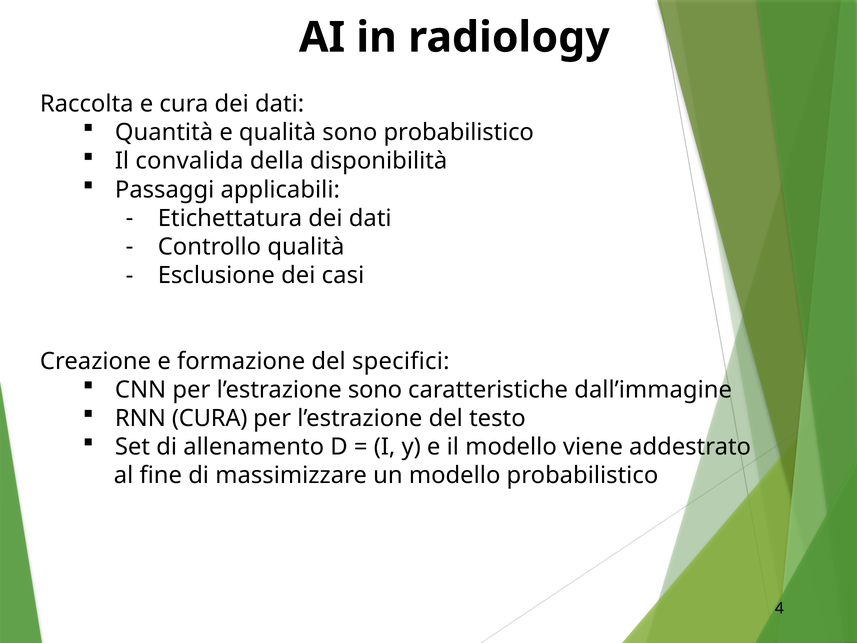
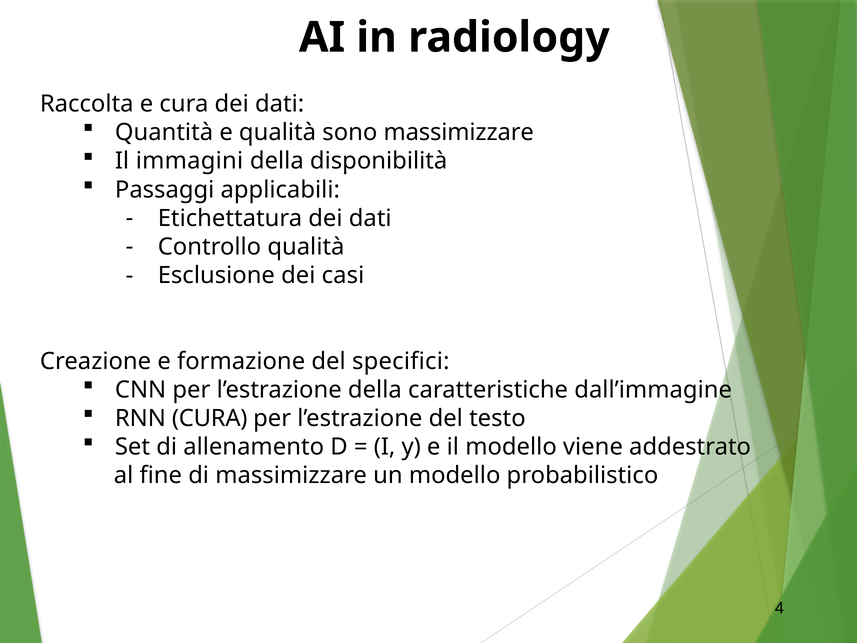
sono probabilistico: probabilistico -> massimizzare
convalida: convalida -> immagini
l’estrazione sono: sono -> della
